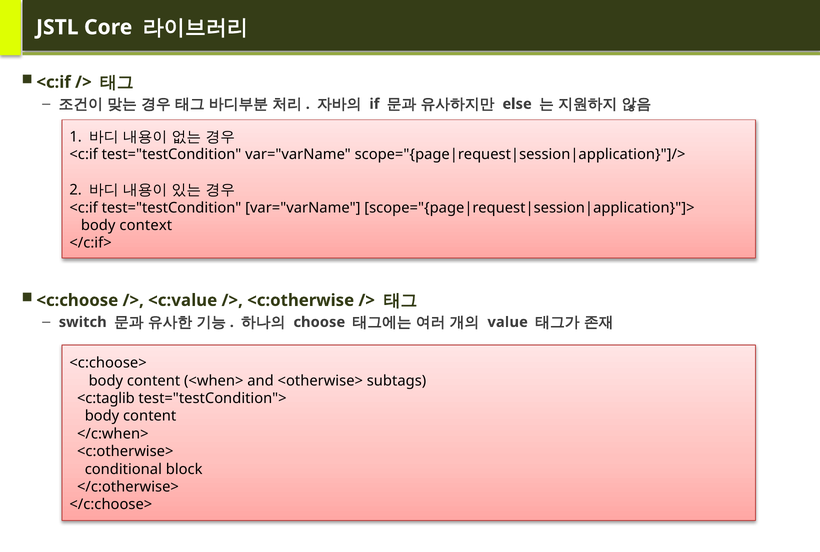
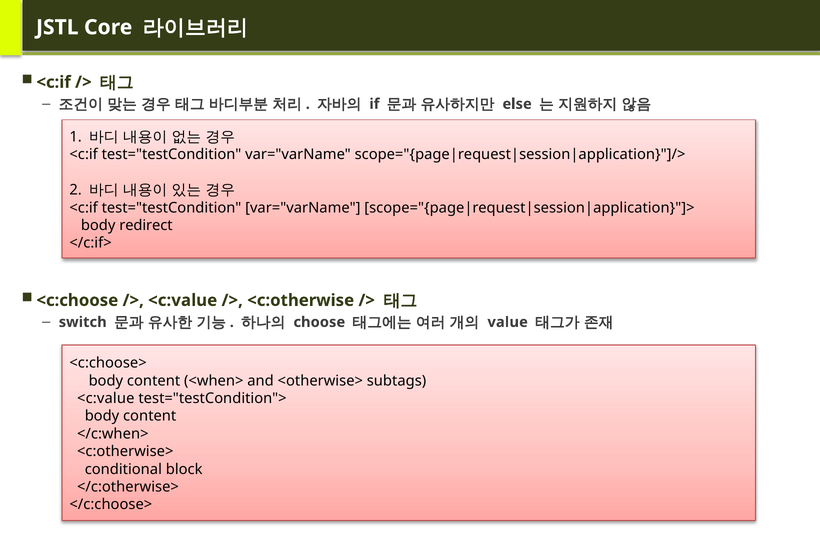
context: context -> redirect
<c:taglib at (106, 398): <c:taglib -> <c:value
